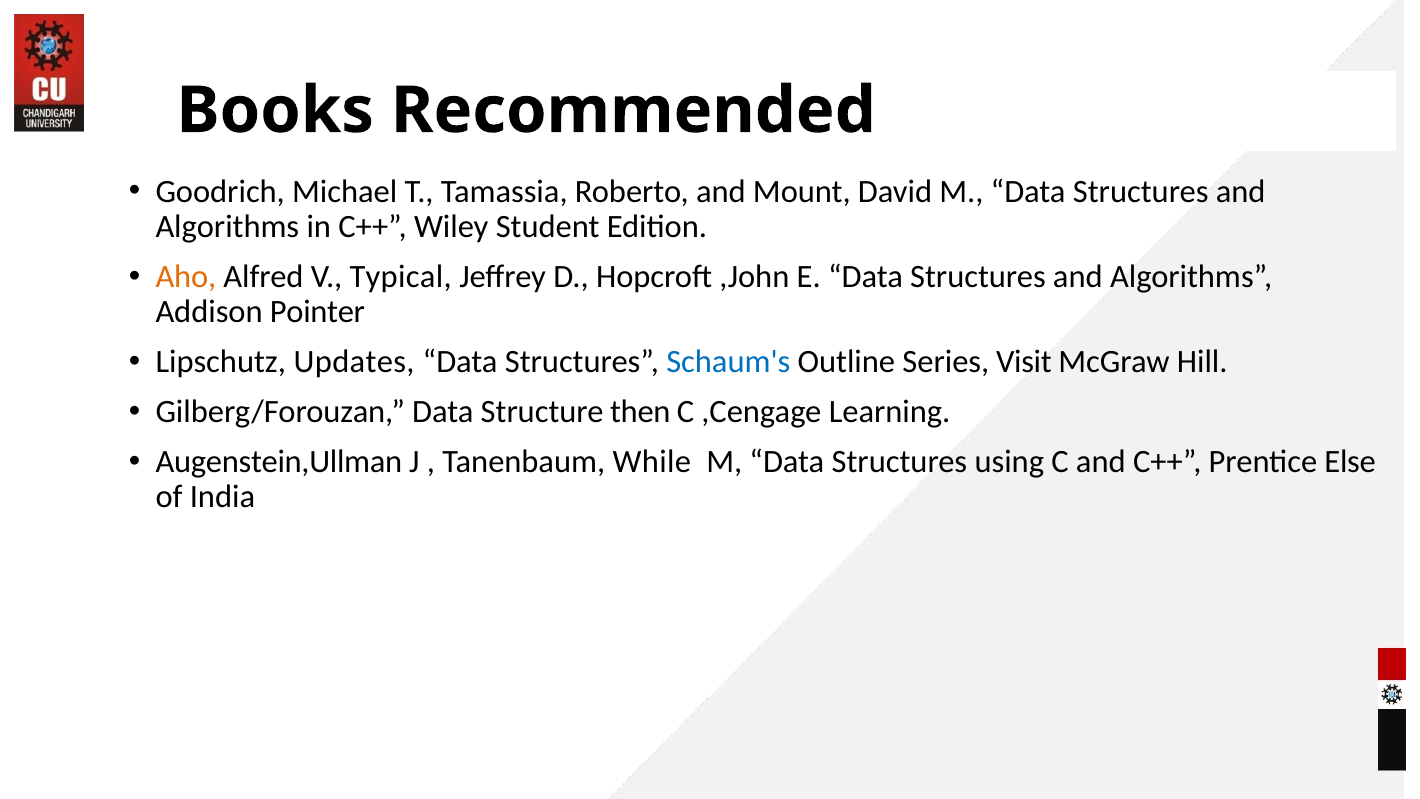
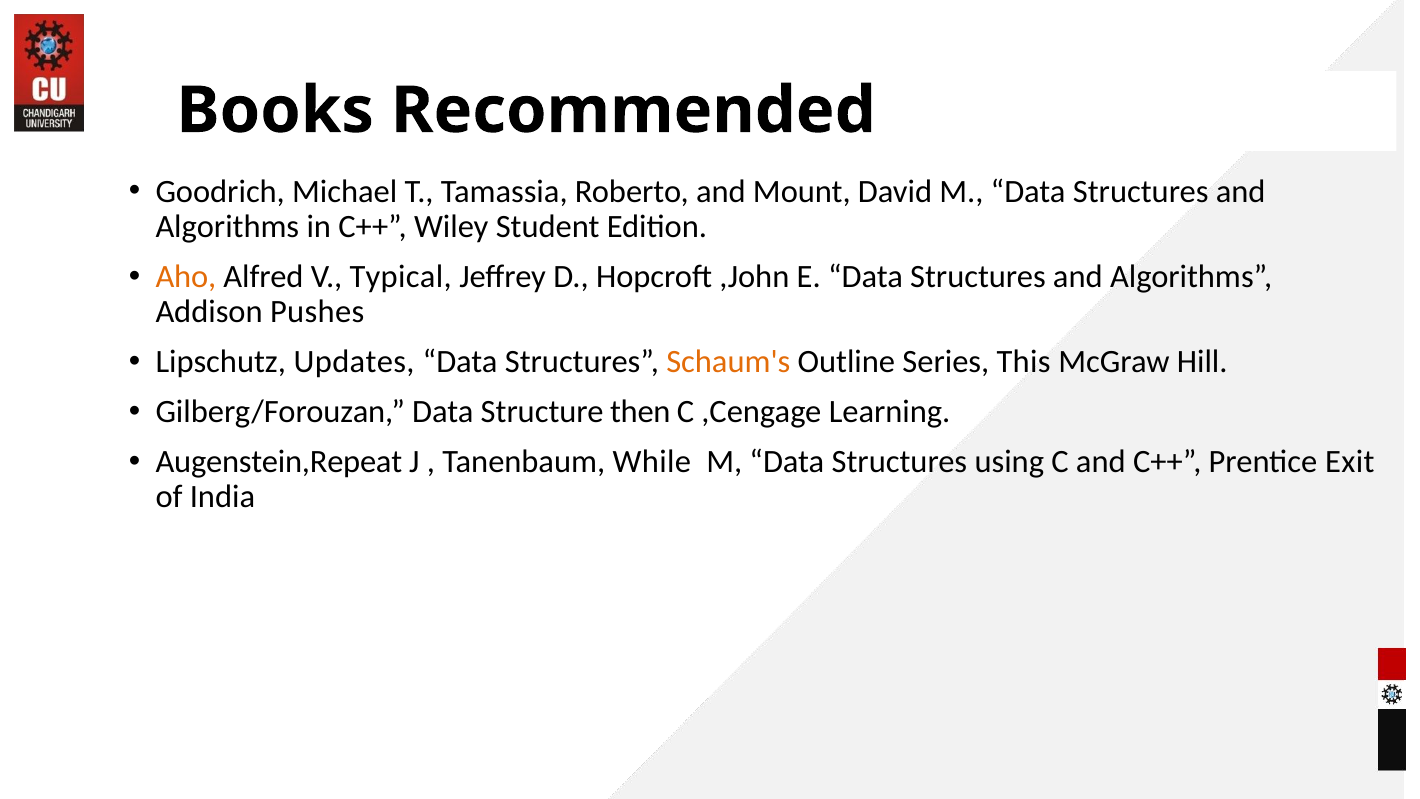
Pointer: Pointer -> Pushes
Schaum's colour: blue -> orange
Visit: Visit -> This
Augenstein,Ullman: Augenstein,Ullman -> Augenstein,Repeat
Else: Else -> Exit
